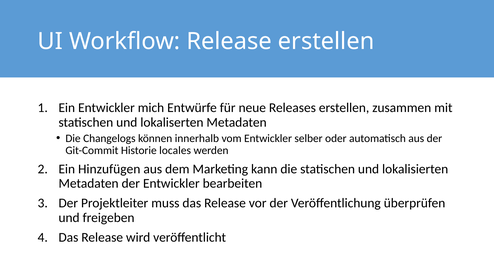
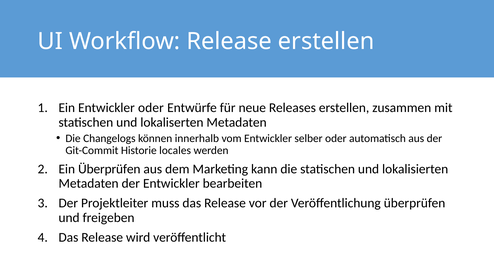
Entwickler mich: mich -> oder
Ein Hinzufügen: Hinzufügen -> Überprüfen
